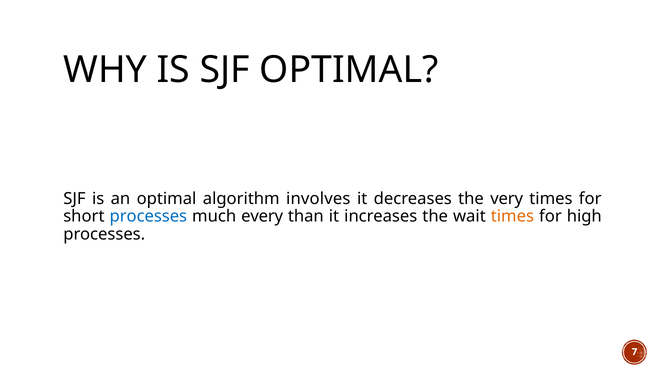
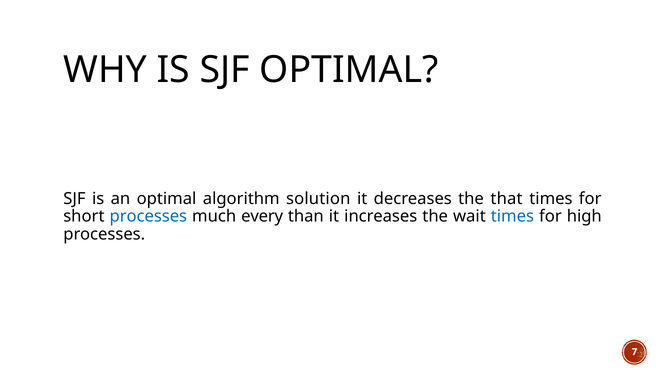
involves: involves -> solution
very: very -> that
times at (512, 217) colour: orange -> blue
